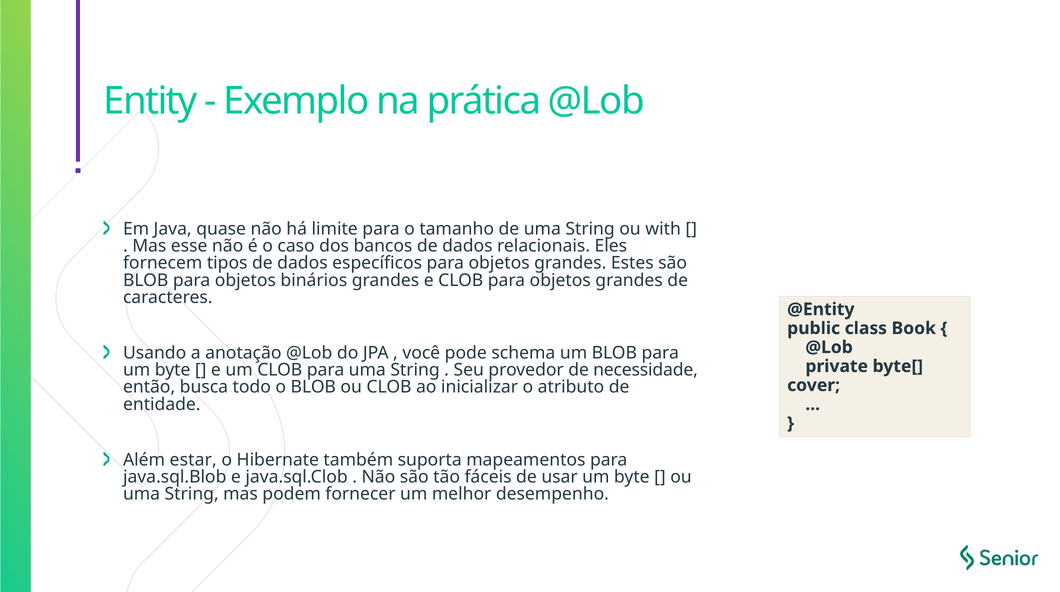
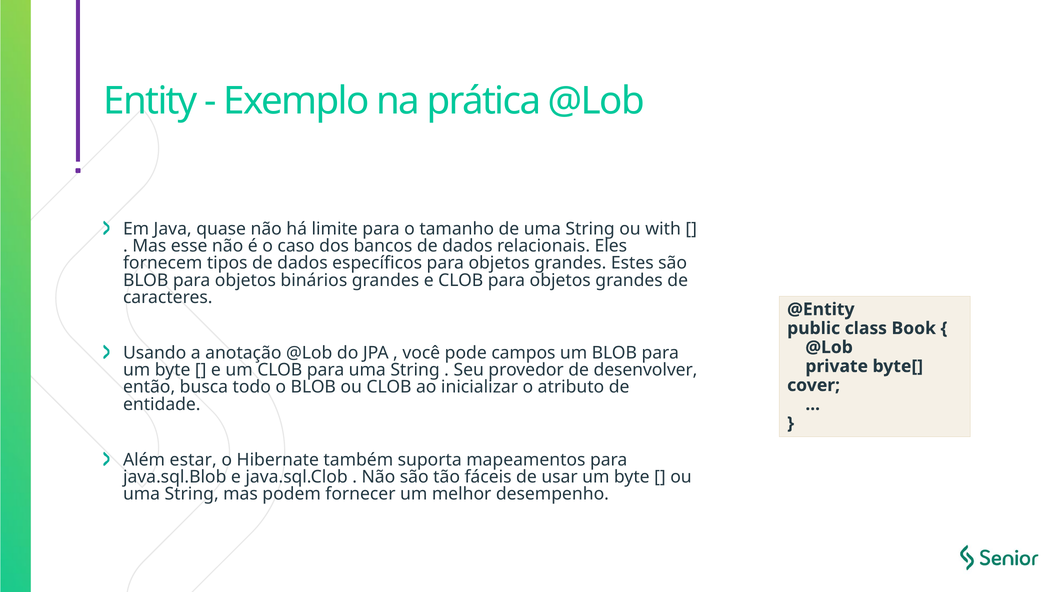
schema: schema -> campos
necessidade: necessidade -> desenvolver
